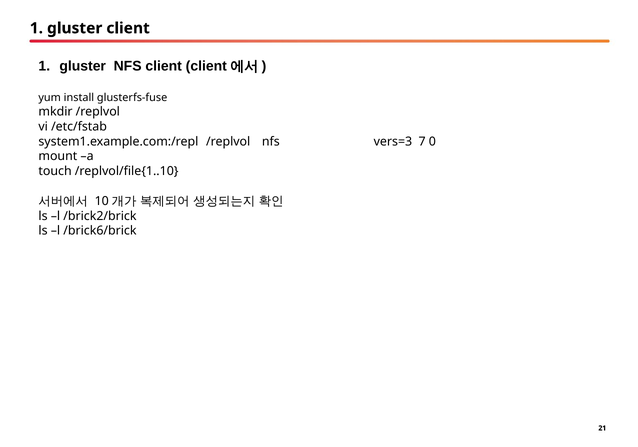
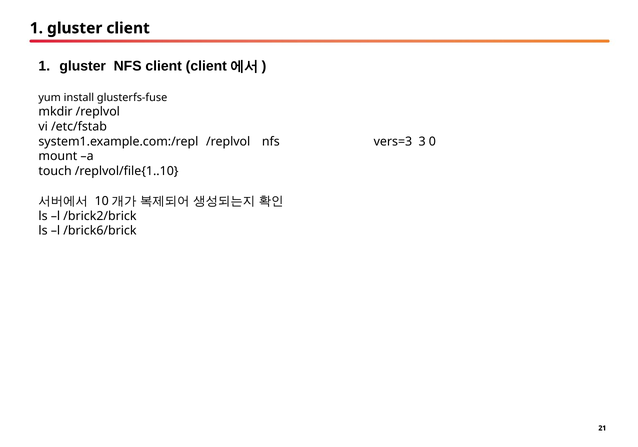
7: 7 -> 3
